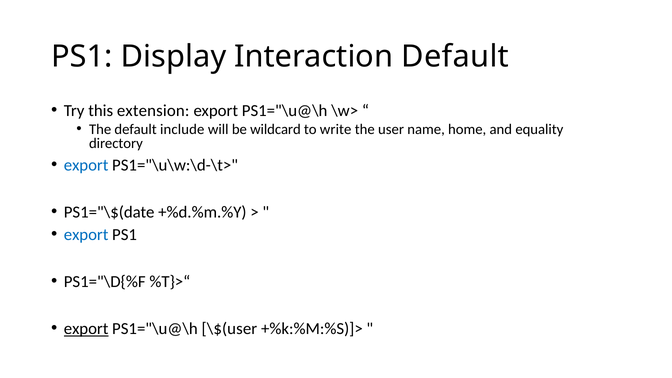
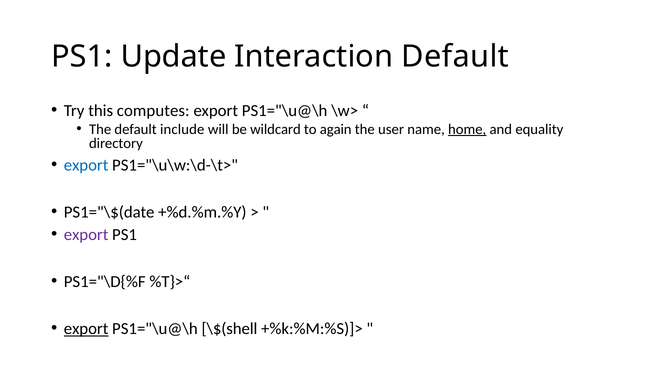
Display: Display -> Update
extension: extension -> computes
write: write -> again
home underline: none -> present
export at (86, 235) colour: blue -> purple
\$(user: \$(user -> \$(shell
